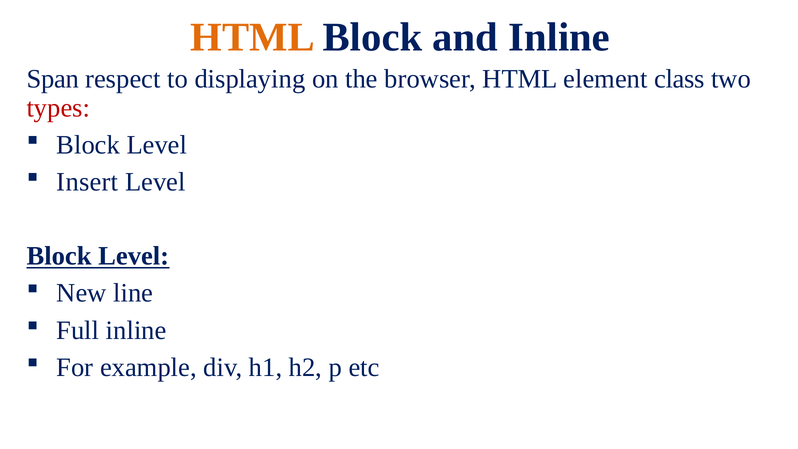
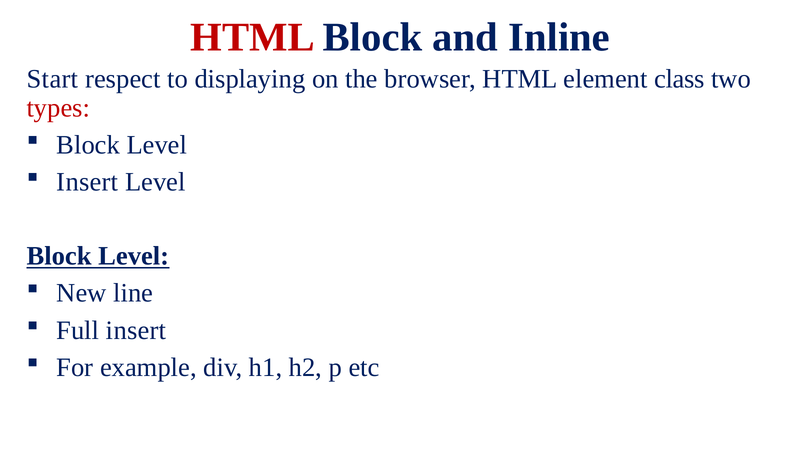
HTML at (253, 37) colour: orange -> red
Span: Span -> Start
Full inline: inline -> insert
